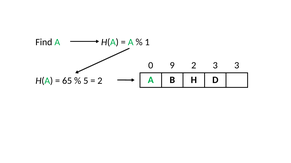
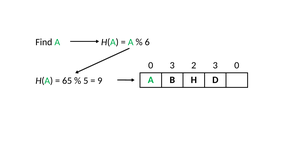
1: 1 -> 6
0 9: 9 -> 3
3 3: 3 -> 0
2 at (100, 81): 2 -> 9
